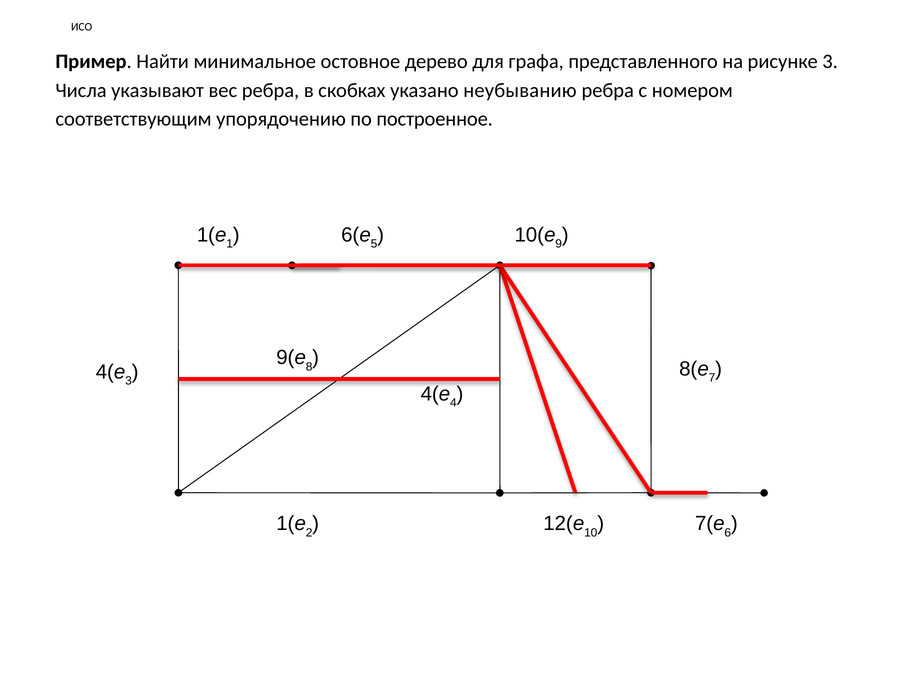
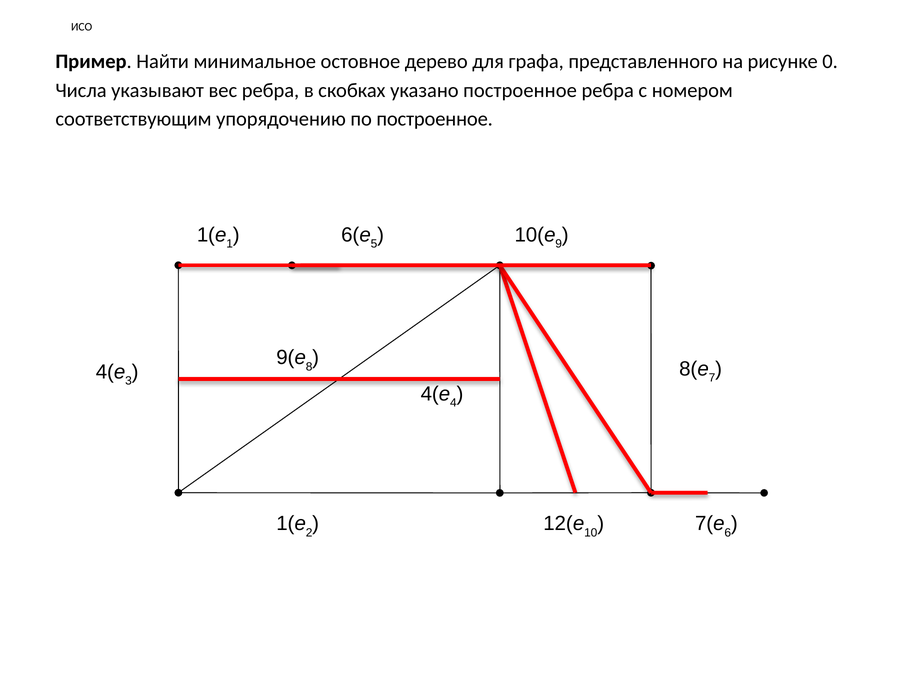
рисунке 3: 3 -> 0
указано неубыванию: неубыванию -> построенное
